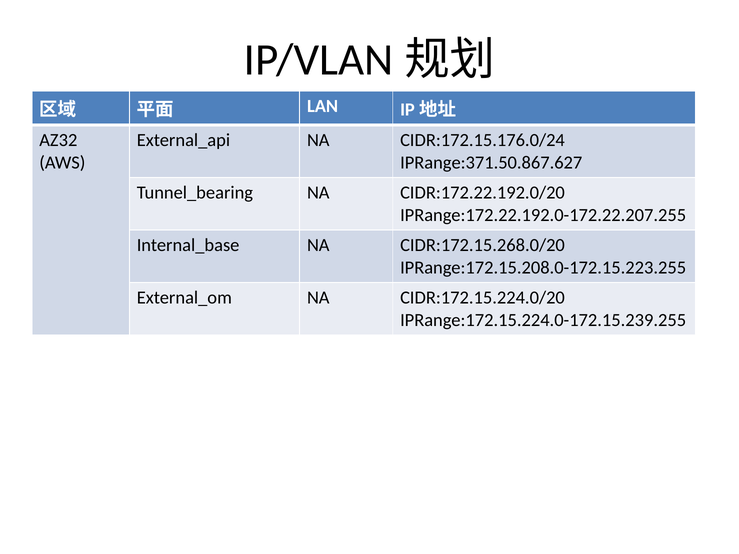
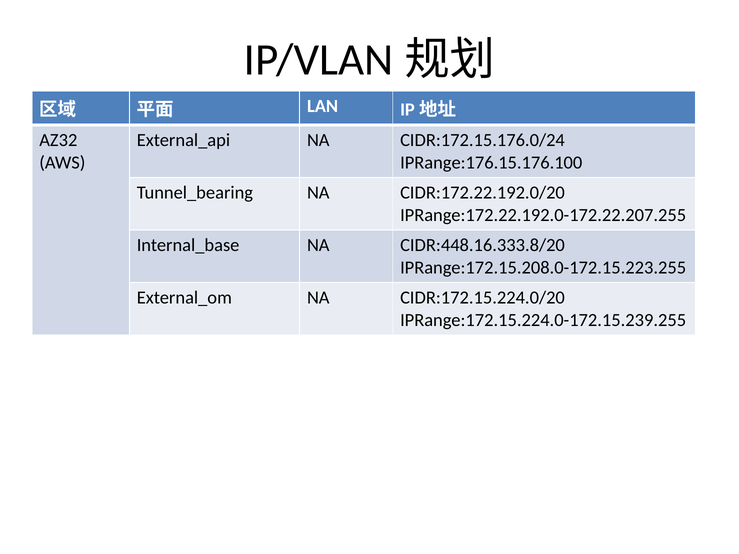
IPRange:371.50.867.627: IPRange:371.50.867.627 -> IPRange:176.15.176.100
CIDR:172.15.268.0/20: CIDR:172.15.268.0/20 -> CIDR:448.16.333.8/20
